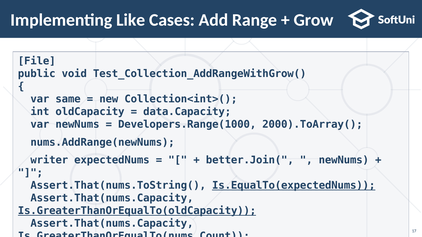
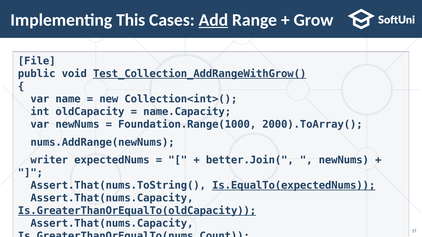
Like: Like -> This
Add underline: none -> present
Test_Collection_AddRangeWithGrow( underline: none -> present
same: same -> name
data.Capacity: data.Capacity -> name.Capacity
Developers.Range(1000: Developers.Range(1000 -> Foundation.Range(1000
